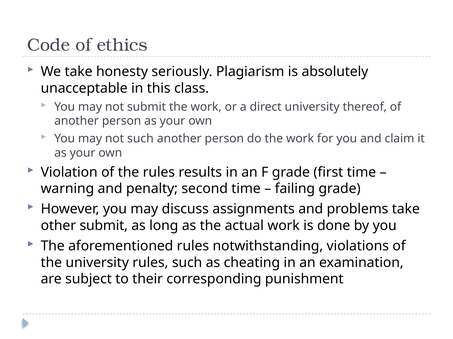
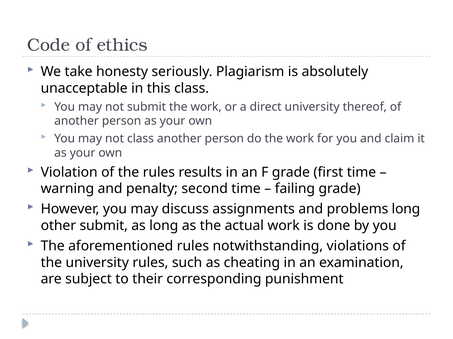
not such: such -> class
problems take: take -> long
